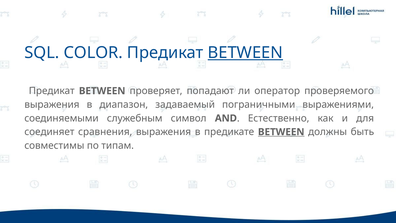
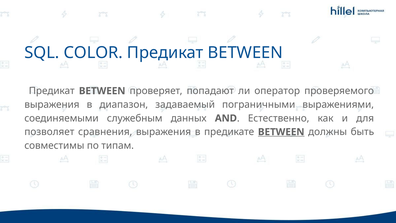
BETWEEN at (245, 53) underline: present -> none
символ: символ -> данных
соединяет: соединяет -> позволяет
